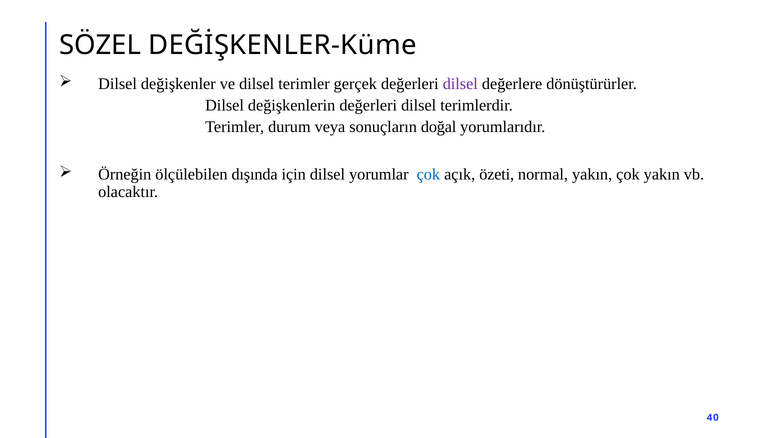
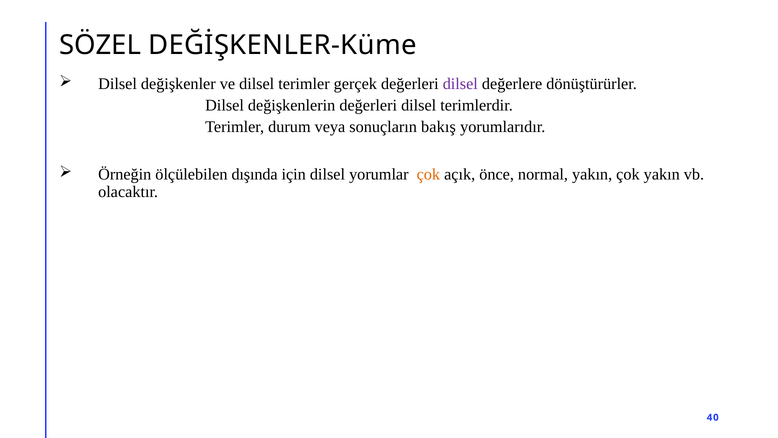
doğal: doğal -> bakış
çok at (428, 174) colour: blue -> orange
özeti: özeti -> önce
